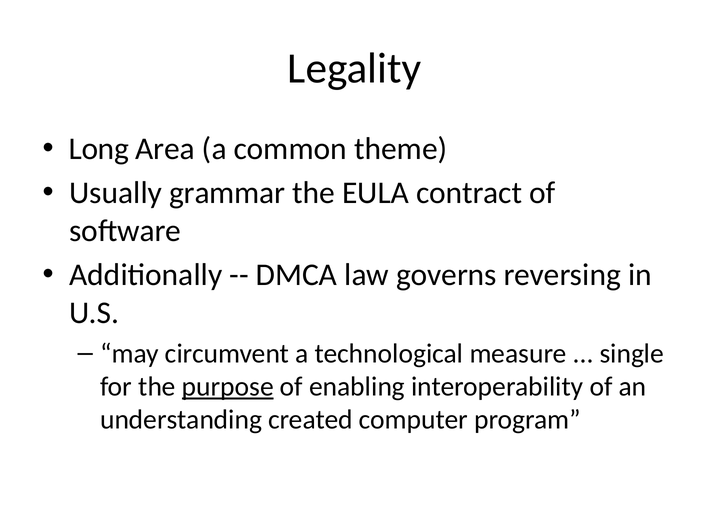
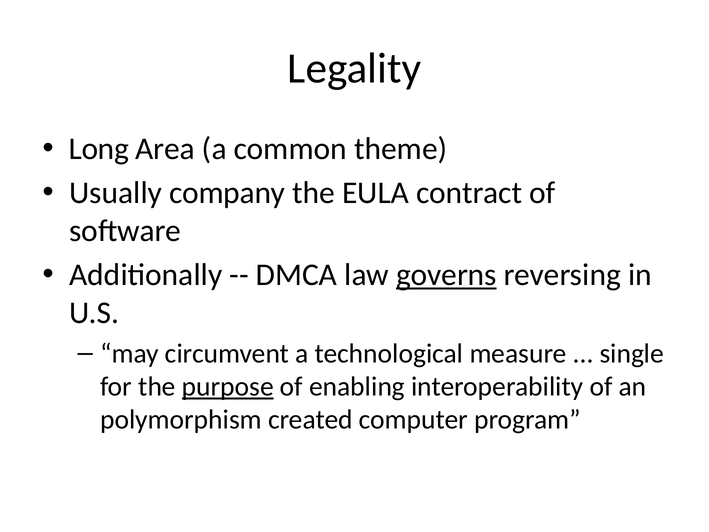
grammar: grammar -> company
governs underline: none -> present
understanding: understanding -> polymorphism
